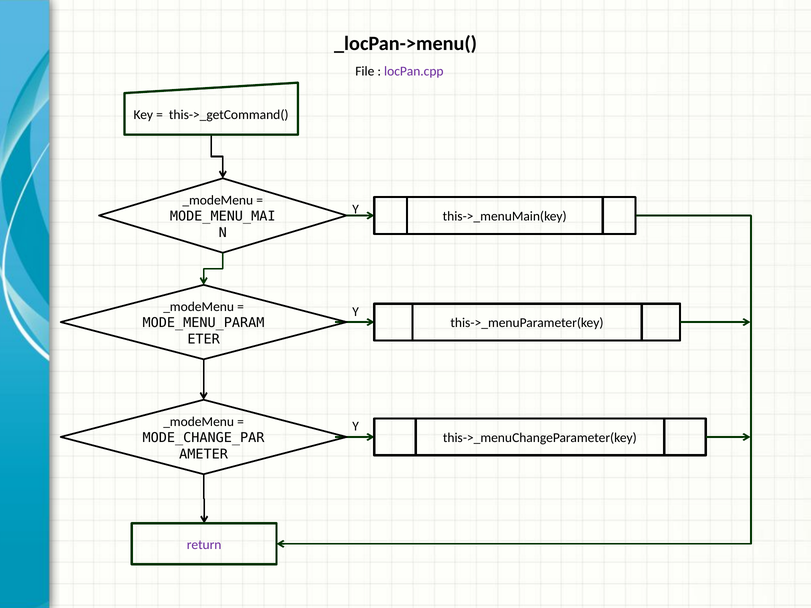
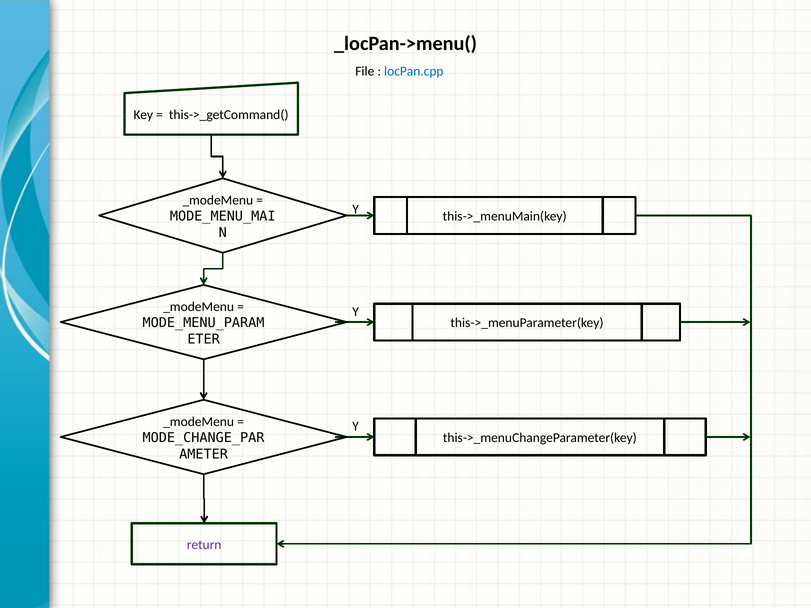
locPan.cpp colour: purple -> blue
